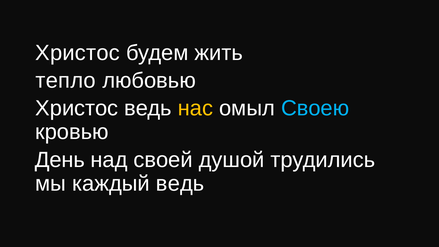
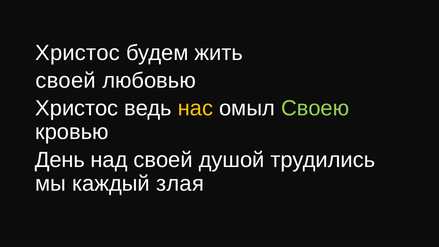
тепло at (66, 81): тепло -> своей
Своею colour: light blue -> light green
каждый ведь: ведь -> злая
